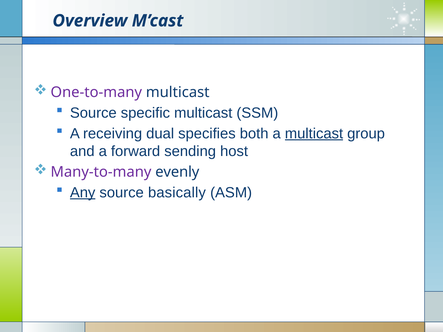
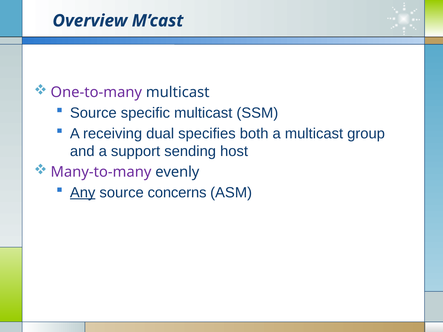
multicast at (314, 134) underline: present -> none
forward: forward -> support
basically: basically -> concerns
